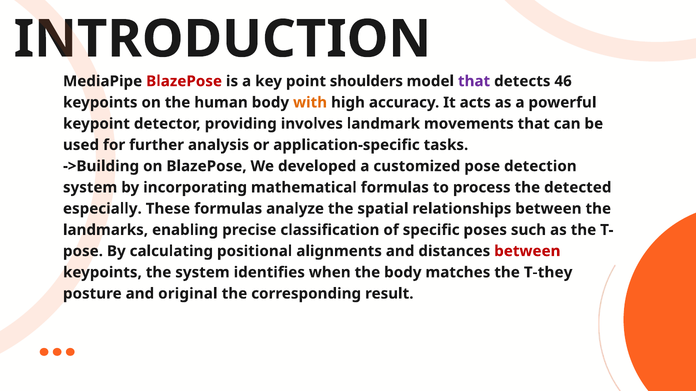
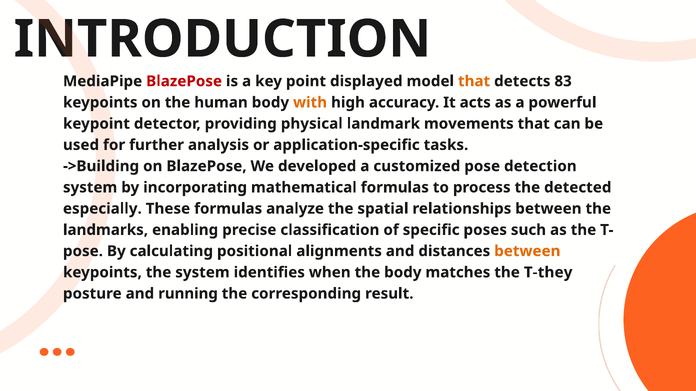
shoulders: shoulders -> displayed
that at (474, 81) colour: purple -> orange
46: 46 -> 83
involves: involves -> physical
between at (527, 251) colour: red -> orange
original: original -> running
